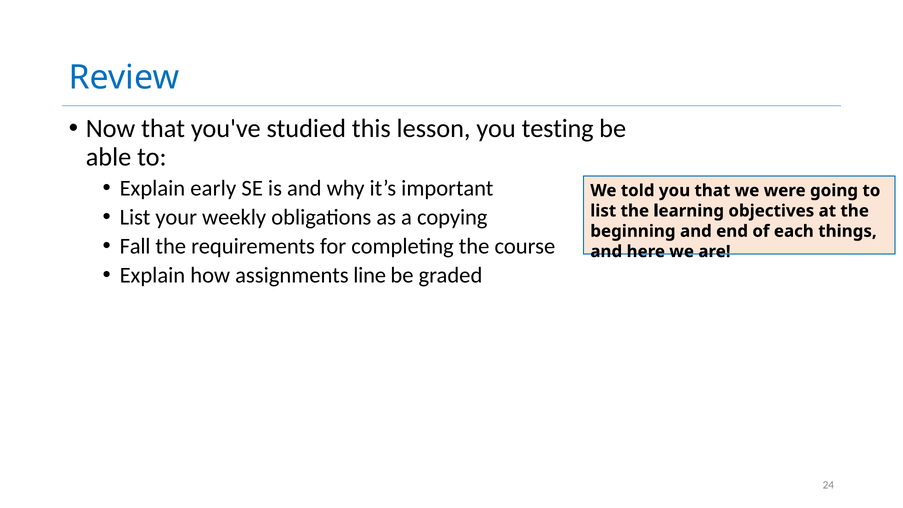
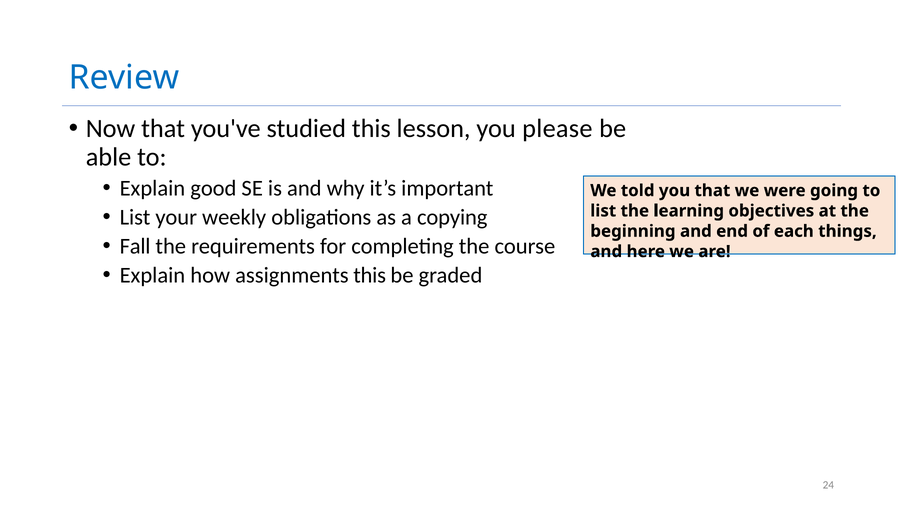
testing: testing -> please
early: early -> good
assignments line: line -> this
